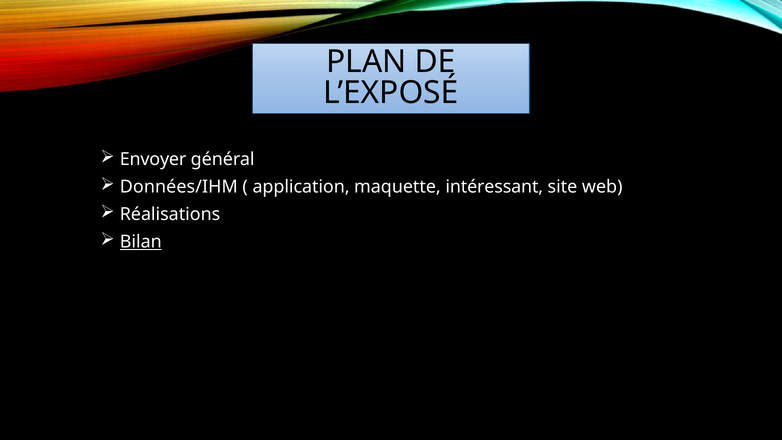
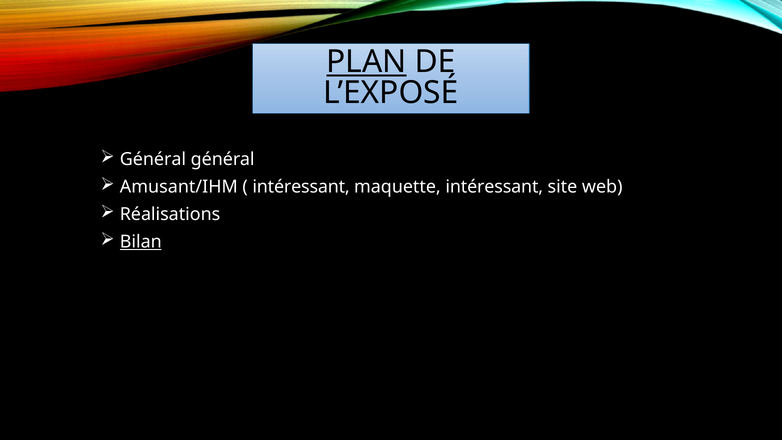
PLAN underline: none -> present
Envoyer at (153, 159): Envoyer -> Général
Données/IHM: Données/IHM -> Amusant/IHM
application at (301, 187): application -> intéressant
